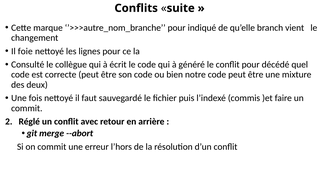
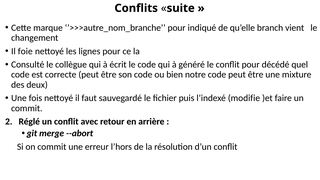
commis: commis -> modifie
